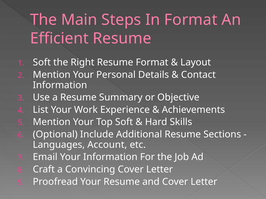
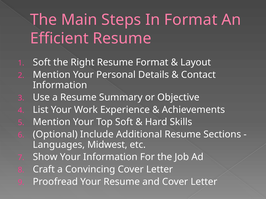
Account: Account -> Midwest
Email: Email -> Show
